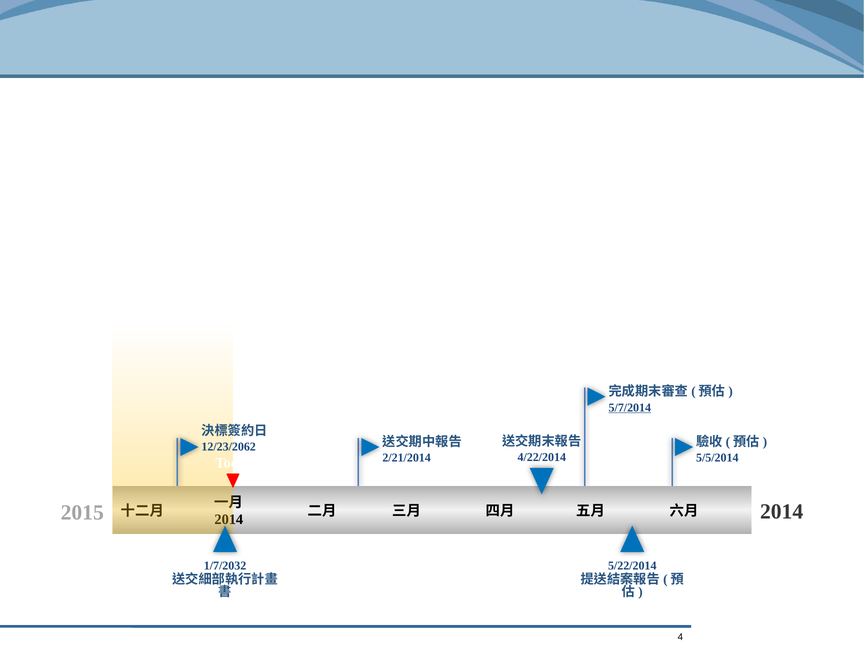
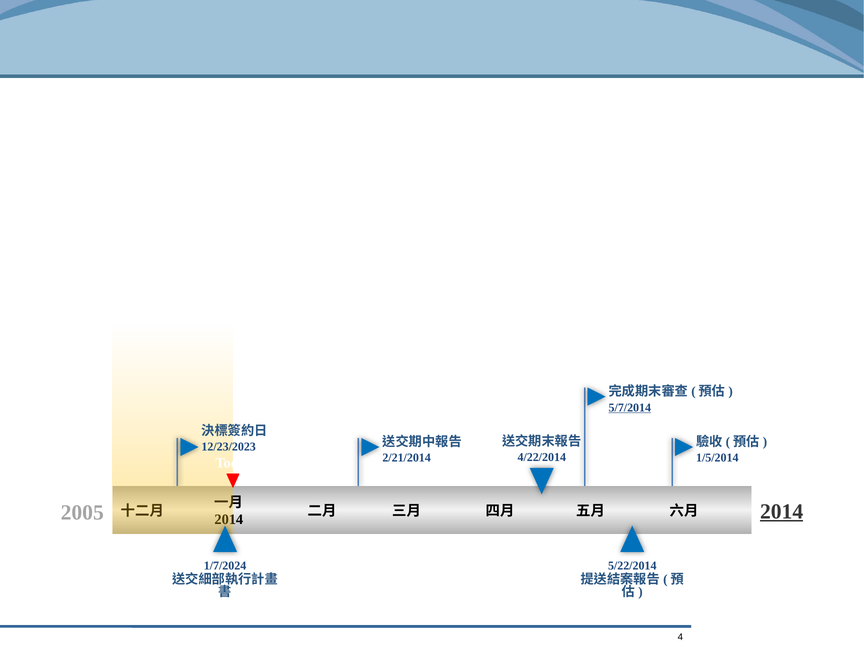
12/23/2062: 12/23/2062 -> 12/23/2023
5/5/2014: 5/5/2014 -> 1/5/2014
2015: 2015 -> 2005
2014 at (782, 512) underline: none -> present
1/7/2032: 1/7/2032 -> 1/7/2024
